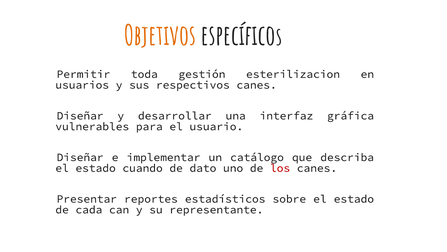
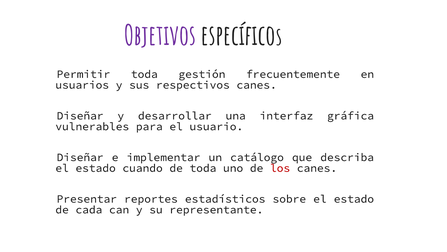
Objetivos colour: orange -> purple
esterilizacion: esterilizacion -> frecuentemente
de dato: dato -> toda
